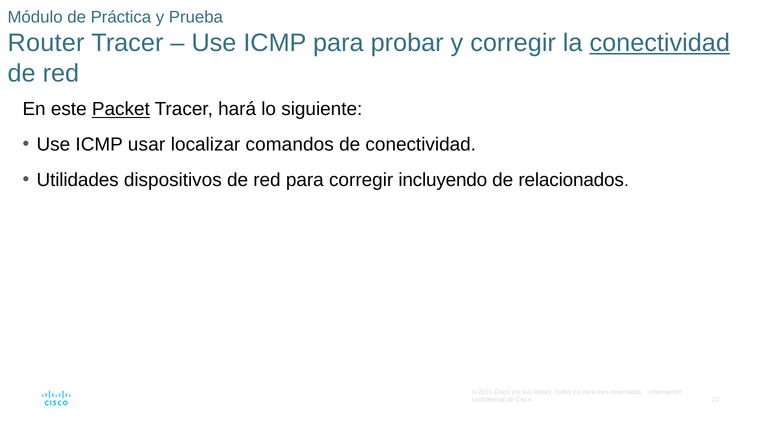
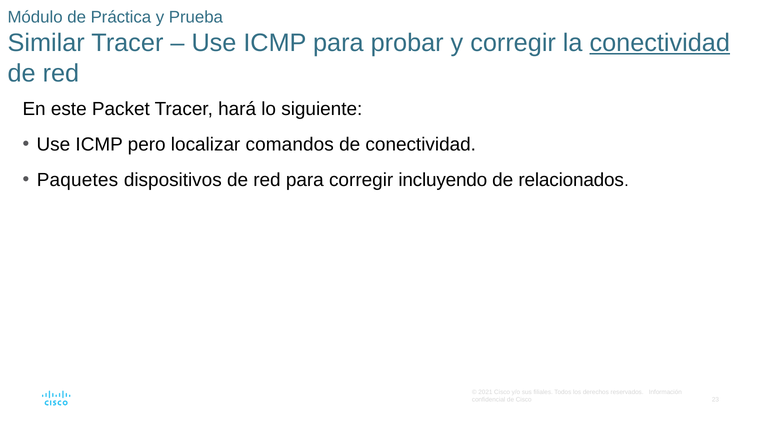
Router: Router -> Similar
Packet underline: present -> none
usar: usar -> pero
Utilidades: Utilidades -> Paquetes
